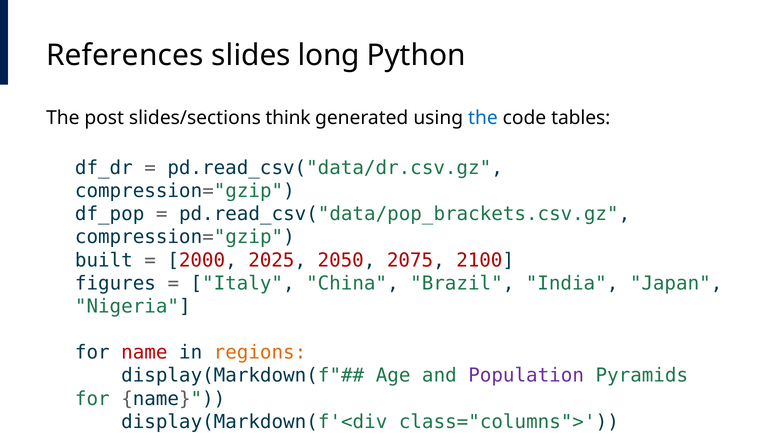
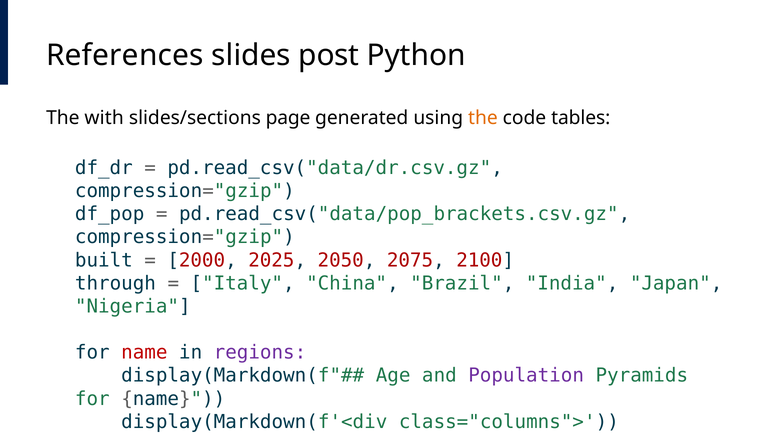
long: long -> post
post: post -> with
think: think -> page
the at (483, 118) colour: blue -> orange
figures: figures -> through
regions colour: orange -> purple
